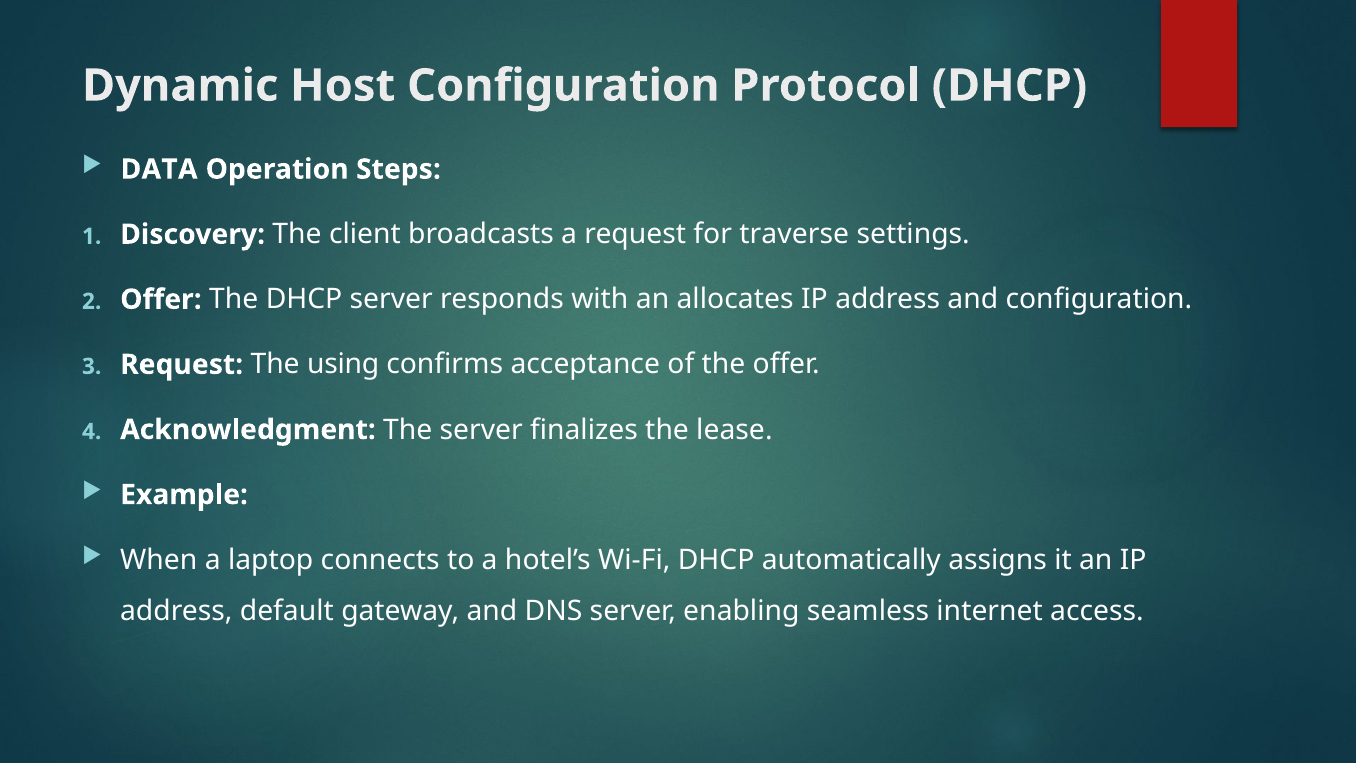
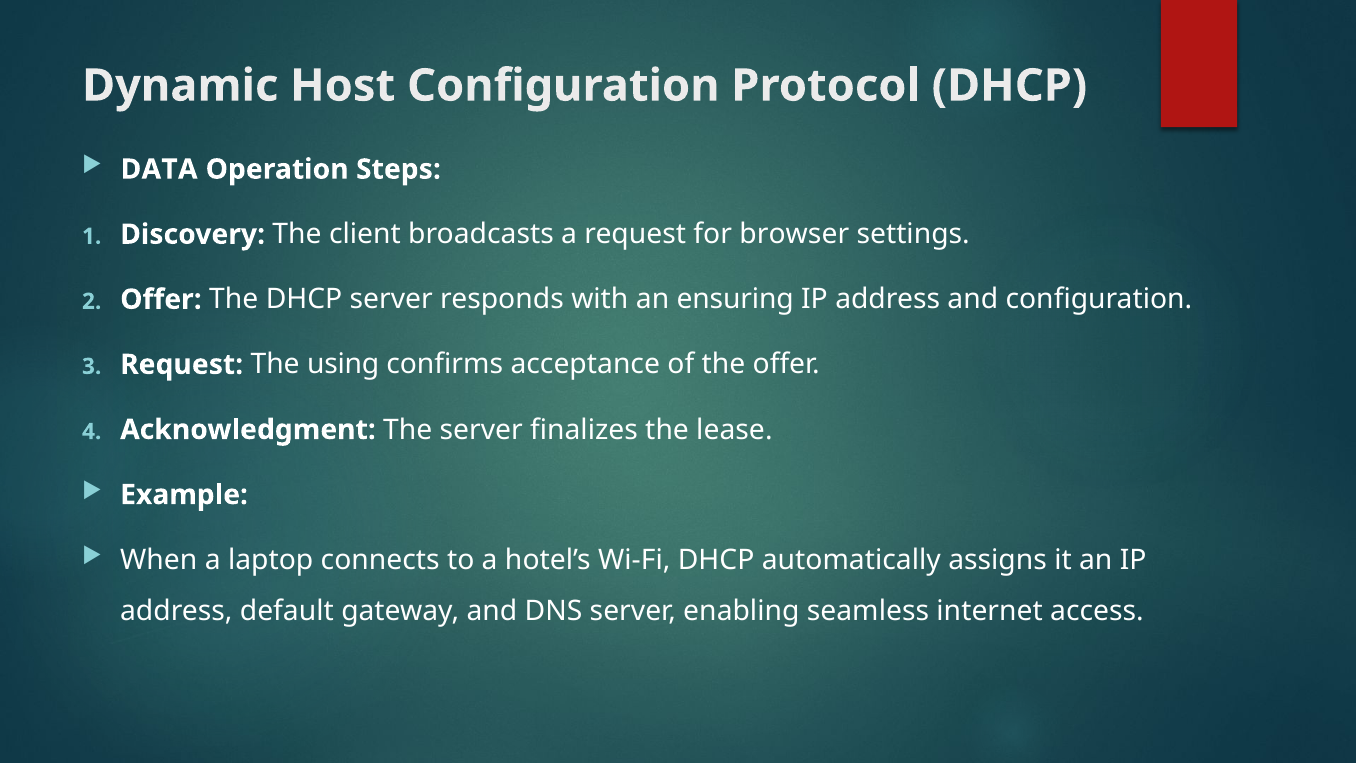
traverse: traverse -> browser
allocates: allocates -> ensuring
